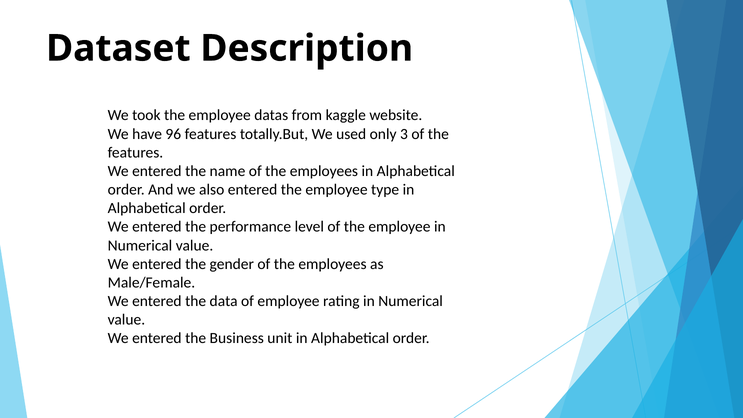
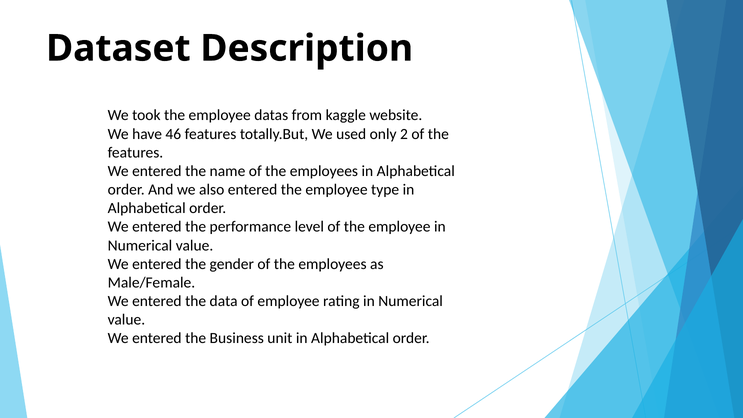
96: 96 -> 46
3: 3 -> 2
